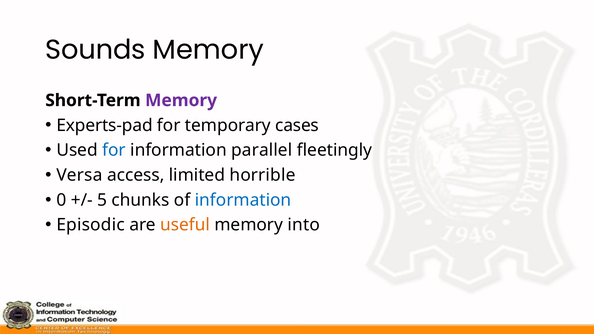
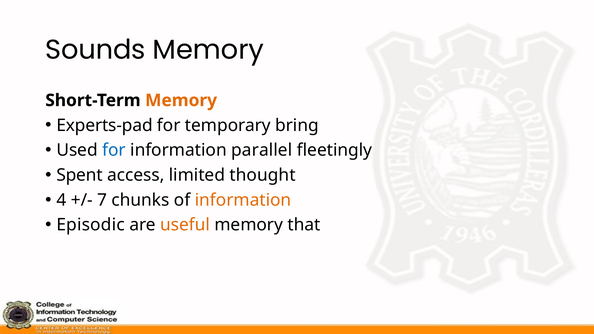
Memory at (181, 100) colour: purple -> orange
cases: cases -> bring
Versa: Versa -> Spent
horrible: horrible -> thought
0: 0 -> 4
5: 5 -> 7
information at (243, 200) colour: blue -> orange
into: into -> that
